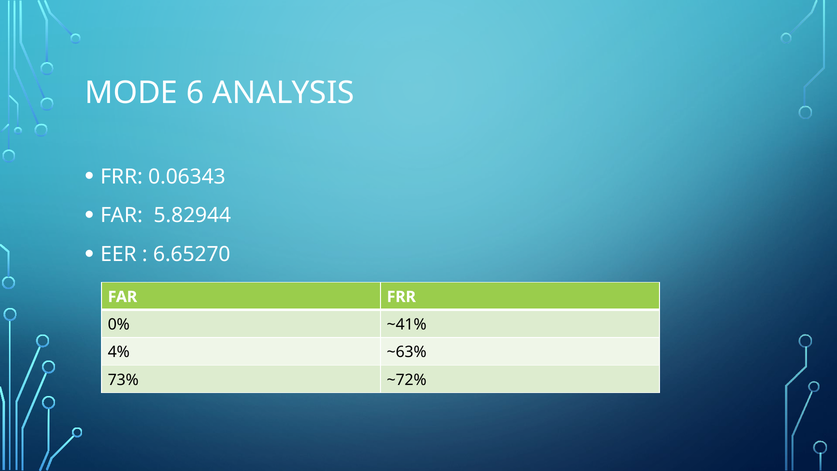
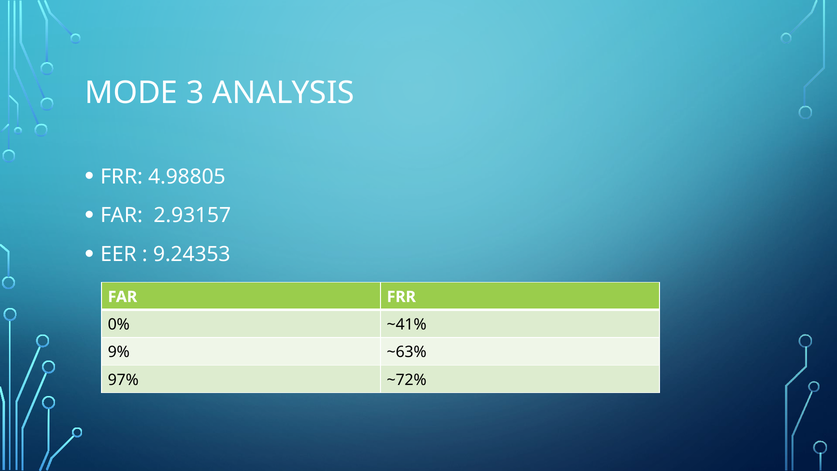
6: 6 -> 3
0.06343: 0.06343 -> 4.98805
5.82944: 5.82944 -> 2.93157
6.65270: 6.65270 -> 9.24353
4%: 4% -> 9%
73%: 73% -> 97%
